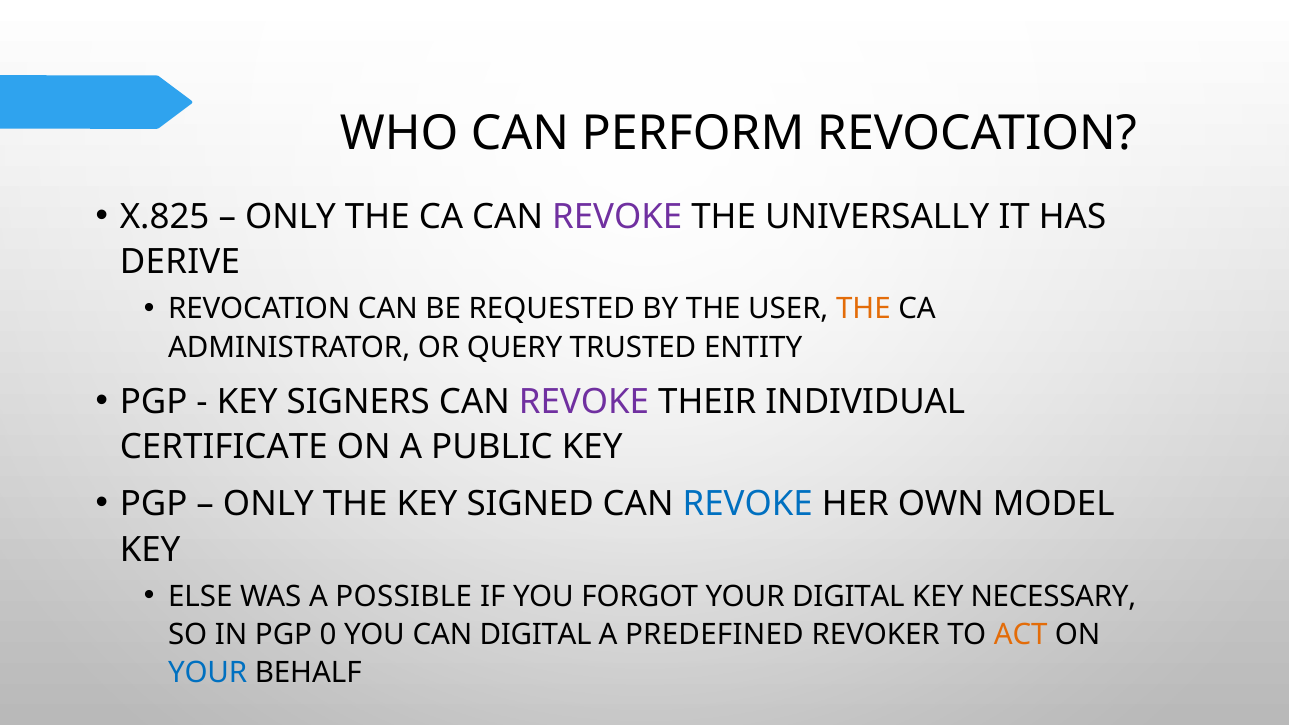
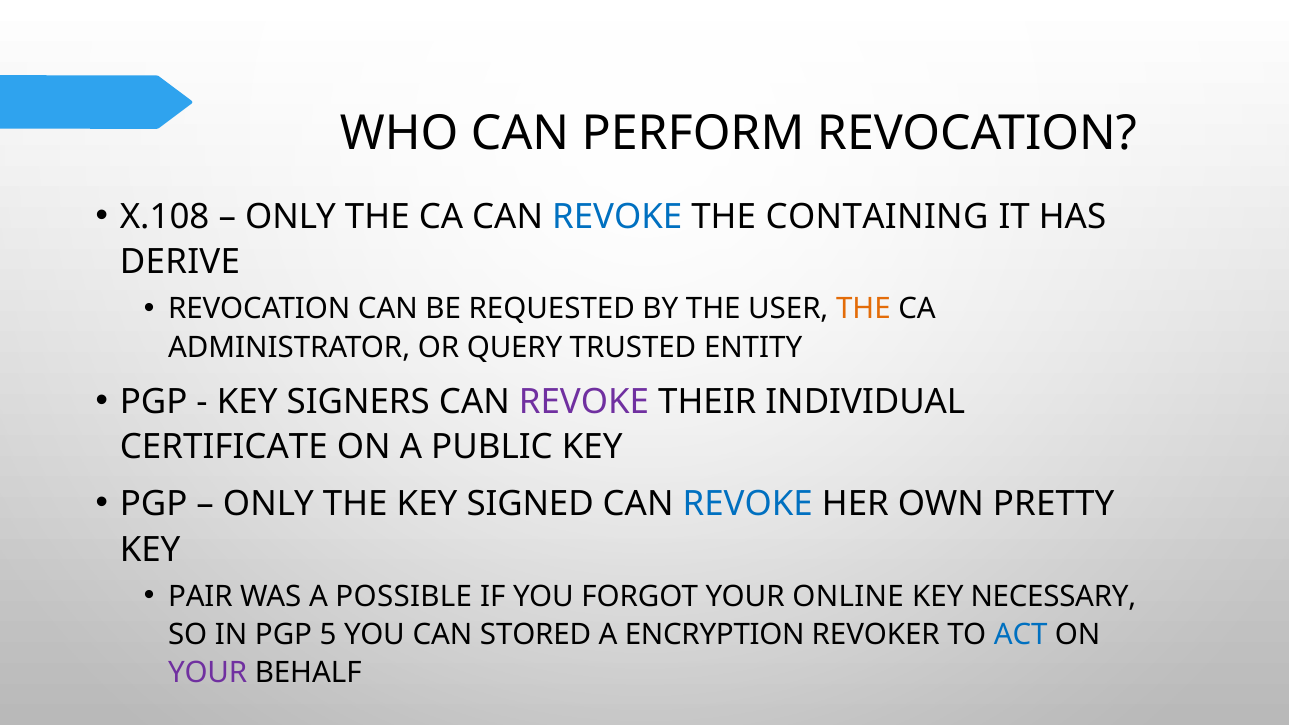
X.825: X.825 -> X.108
REVOKE at (617, 217) colour: purple -> blue
UNIVERSALLY: UNIVERSALLY -> CONTAINING
MODEL: MODEL -> PRETTY
ELSE: ELSE -> PAIR
YOUR DIGITAL: DIGITAL -> ONLINE
0: 0 -> 5
CAN DIGITAL: DIGITAL -> STORED
PREDEFINED: PREDEFINED -> ENCRYPTION
ACT colour: orange -> blue
YOUR at (208, 673) colour: blue -> purple
